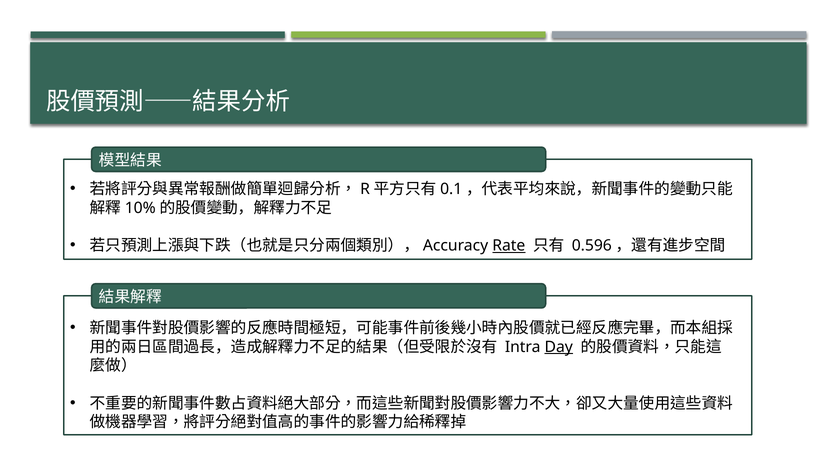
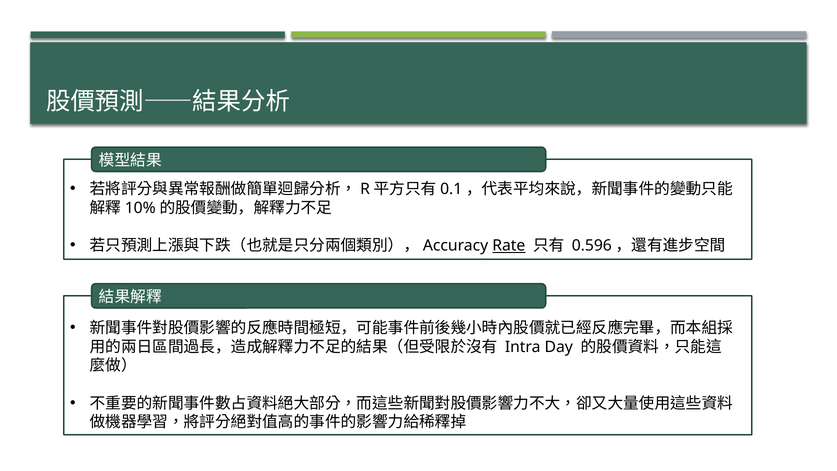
Day underline: present -> none
